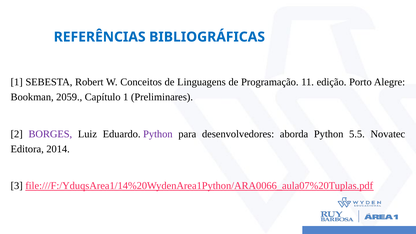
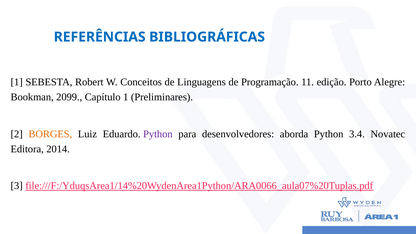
2059: 2059 -> 2099
BORGES colour: purple -> orange
5.5: 5.5 -> 3.4
